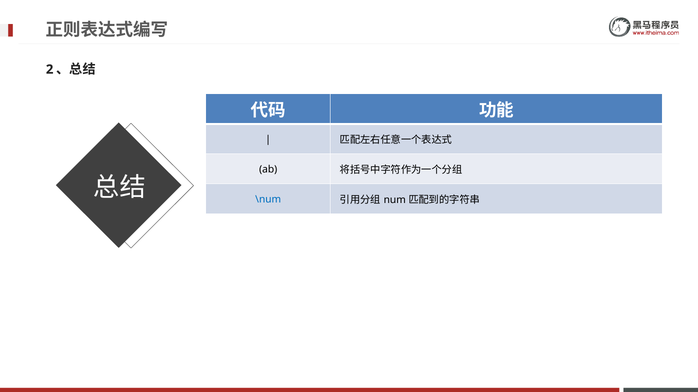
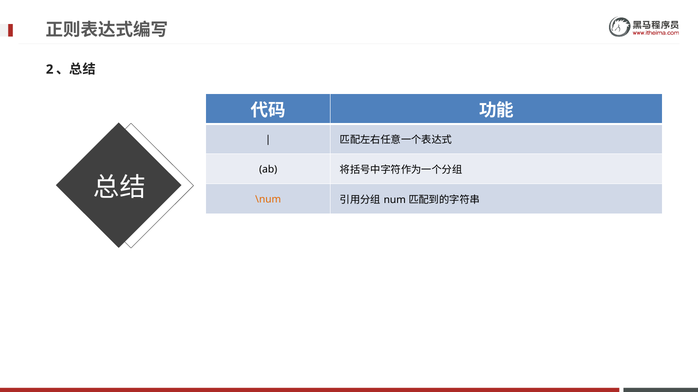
\num colour: blue -> orange
